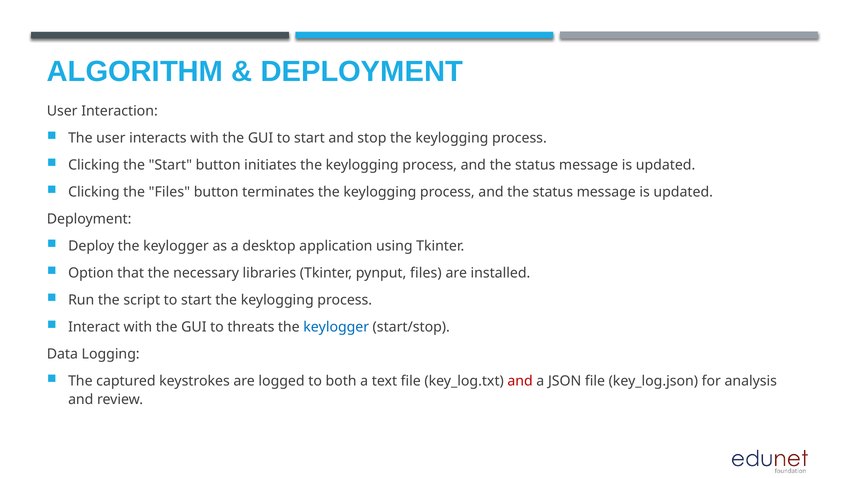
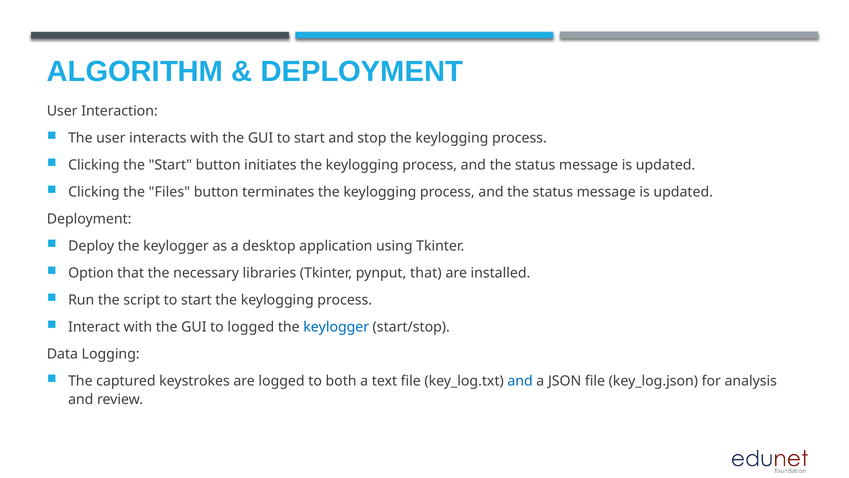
pynput files: files -> that
to threats: threats -> logged
and at (520, 381) colour: red -> blue
